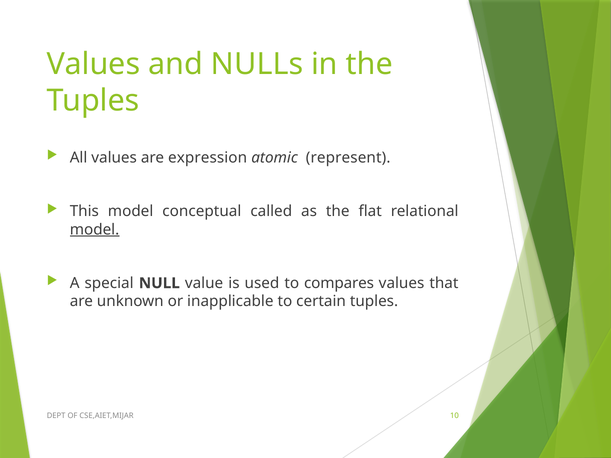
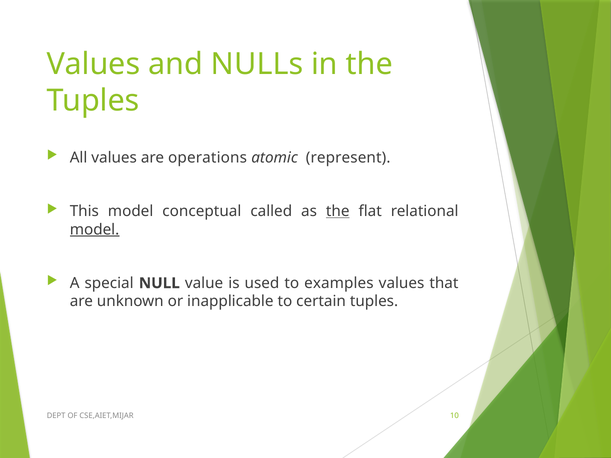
expression: expression -> operations
the at (338, 211) underline: none -> present
compares: compares -> examples
